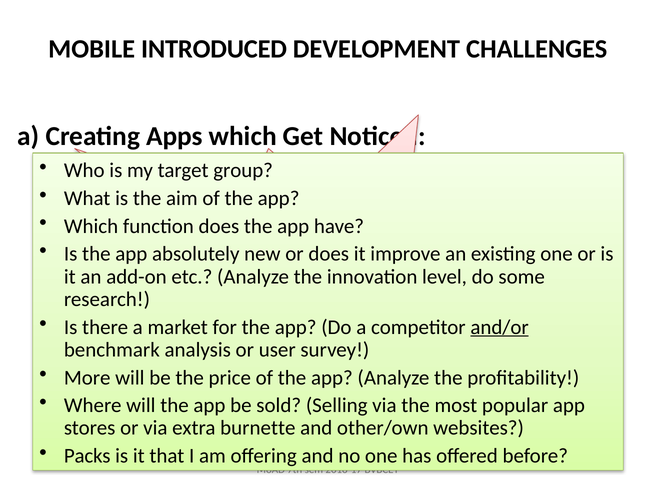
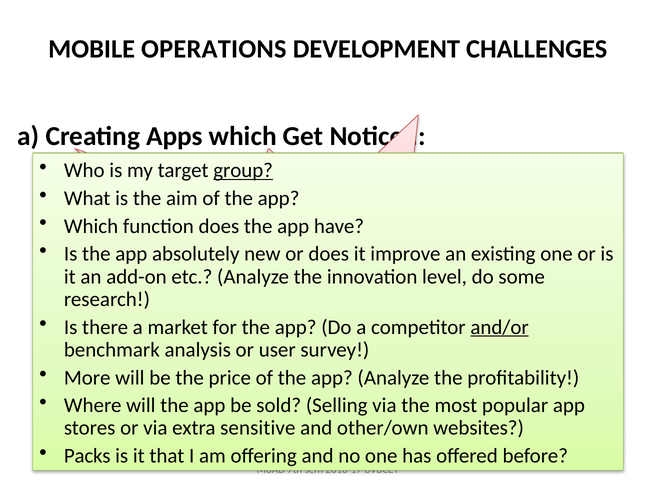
INTRODUCED: INTRODUCED -> OPERATIONS
group underline: none -> present
burnette: burnette -> sensitive
